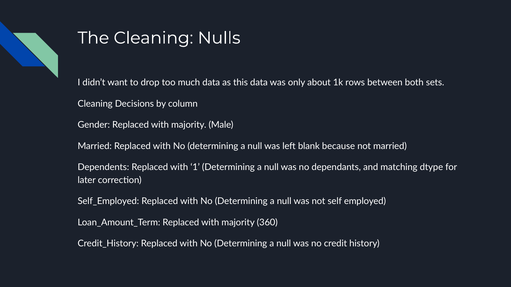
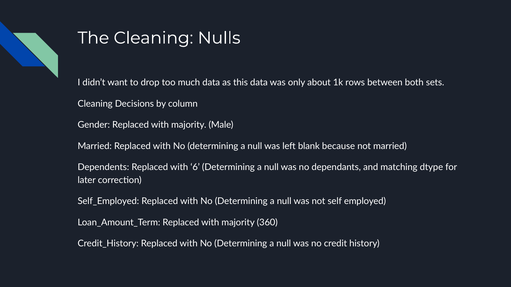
1: 1 -> 6
